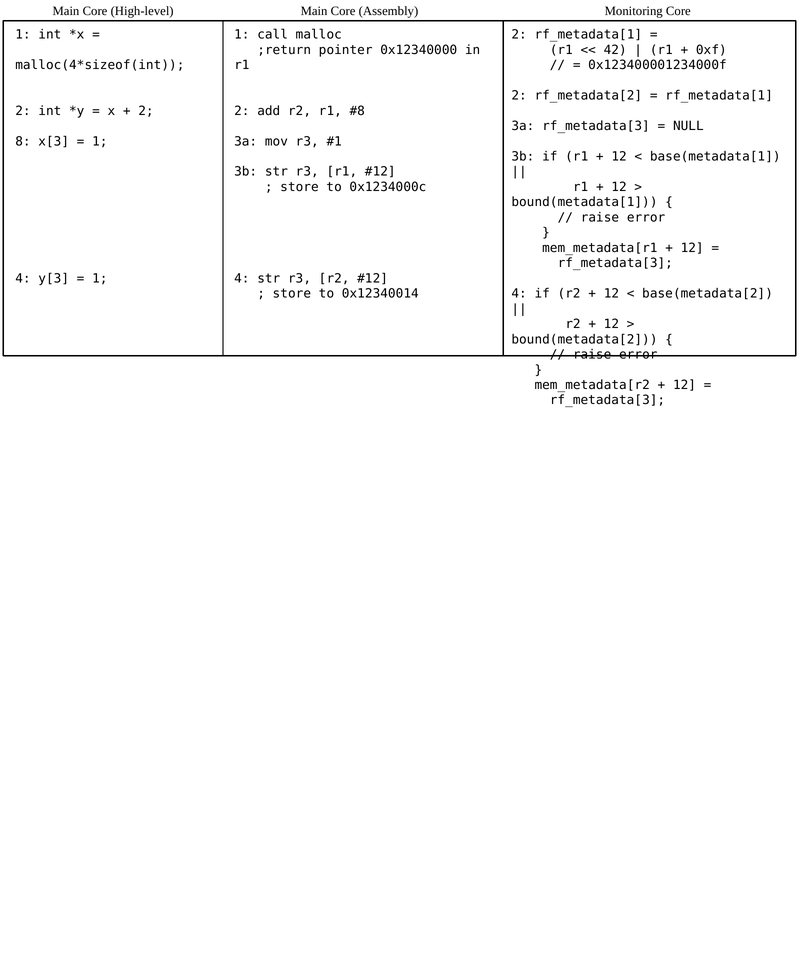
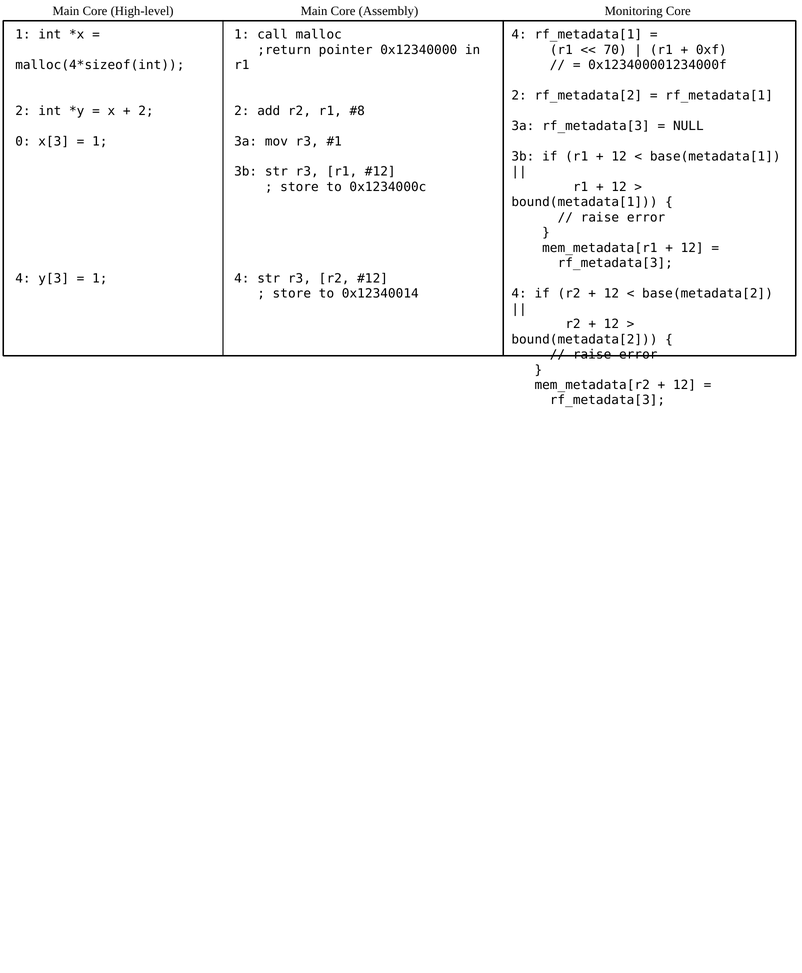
2 at (519, 35): 2 -> 4
42: 42 -> 70
8: 8 -> 0
